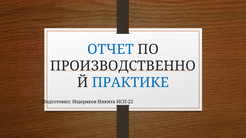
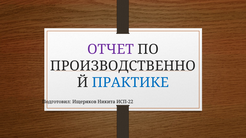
ОТЧЕТ colour: blue -> purple
